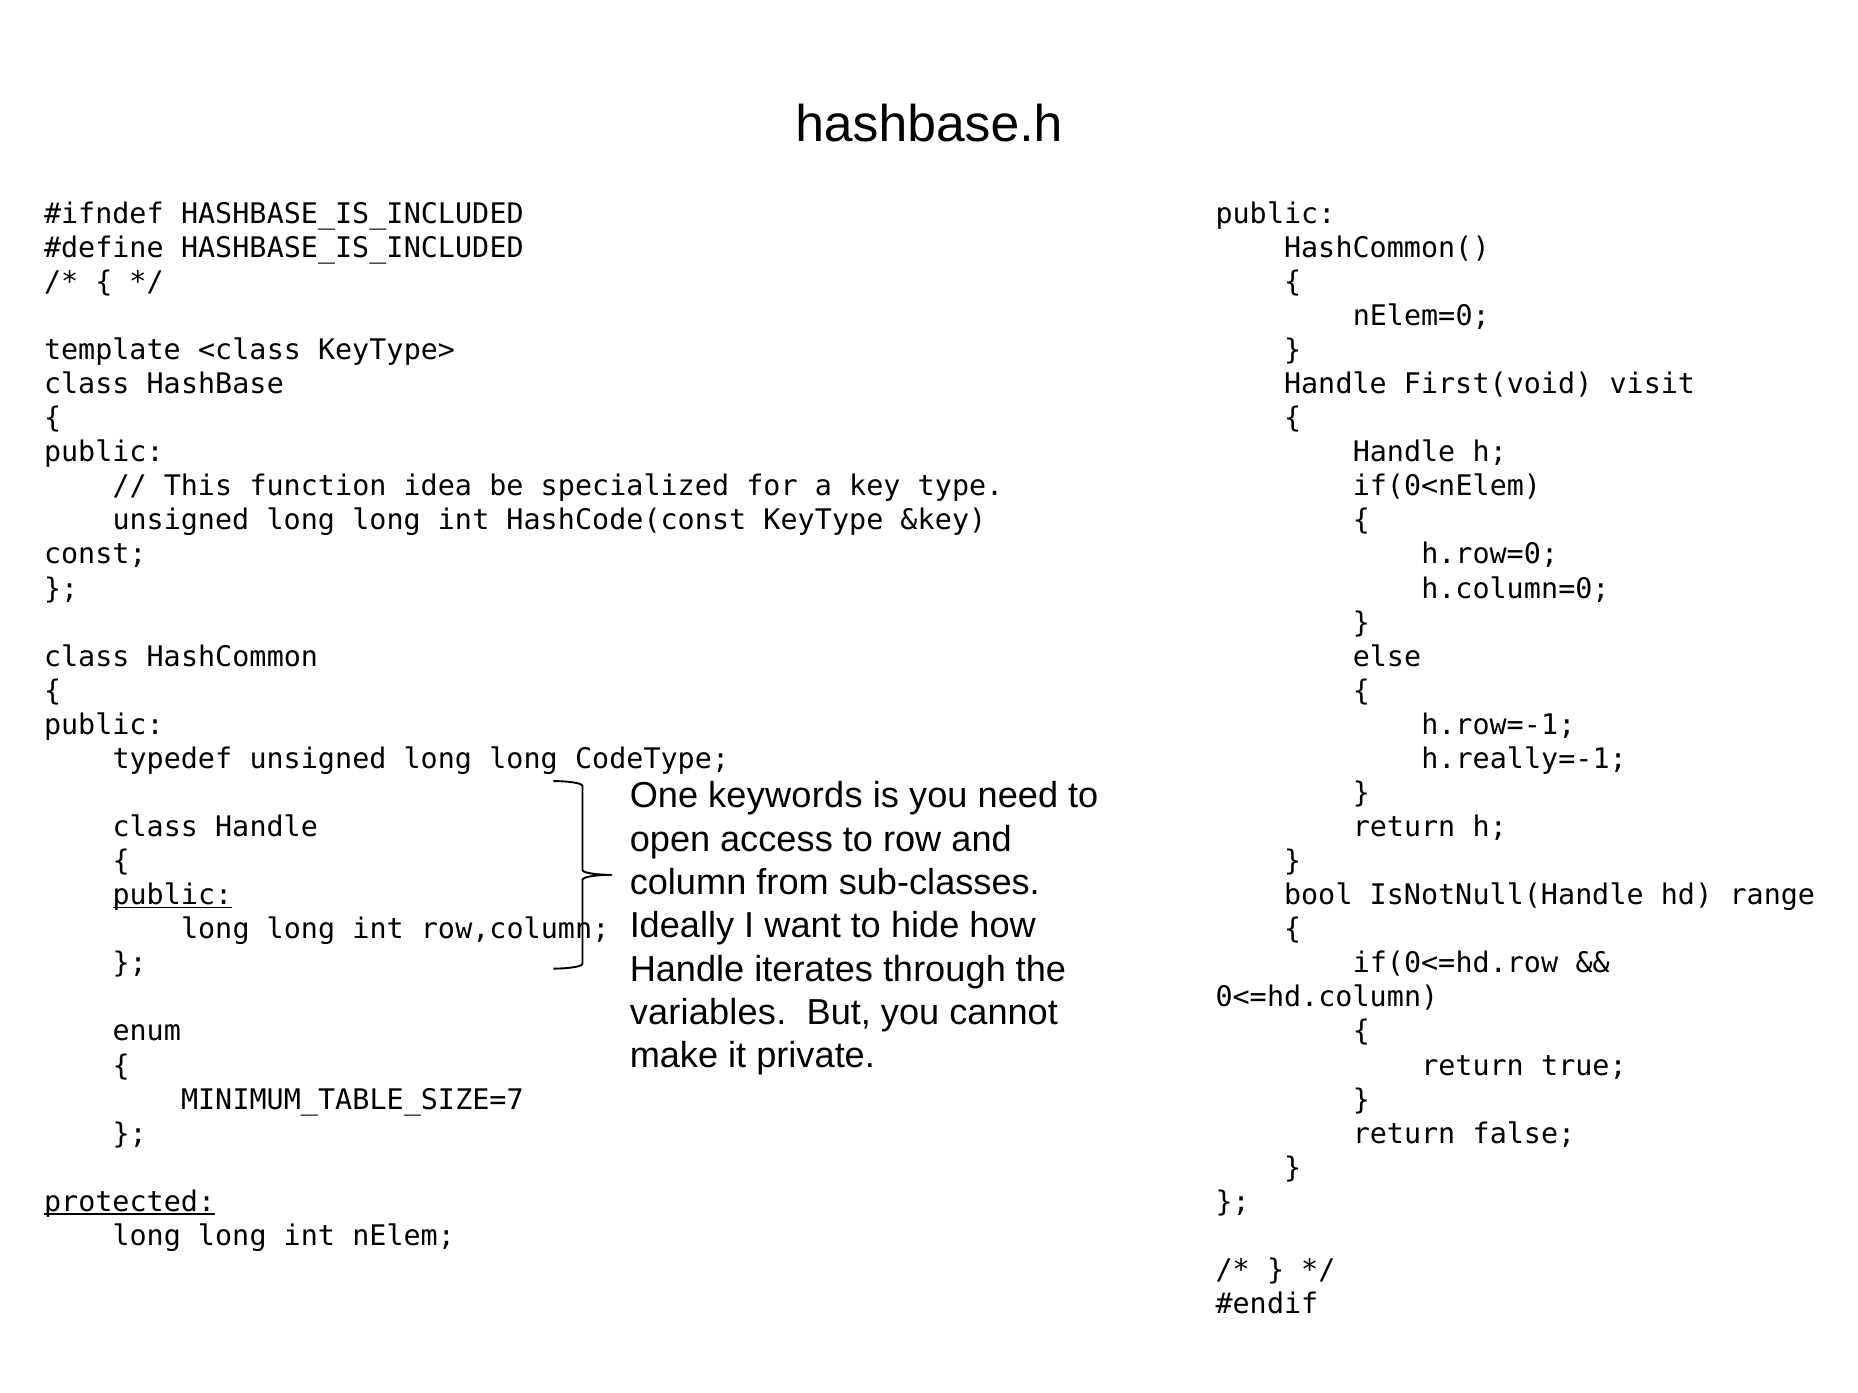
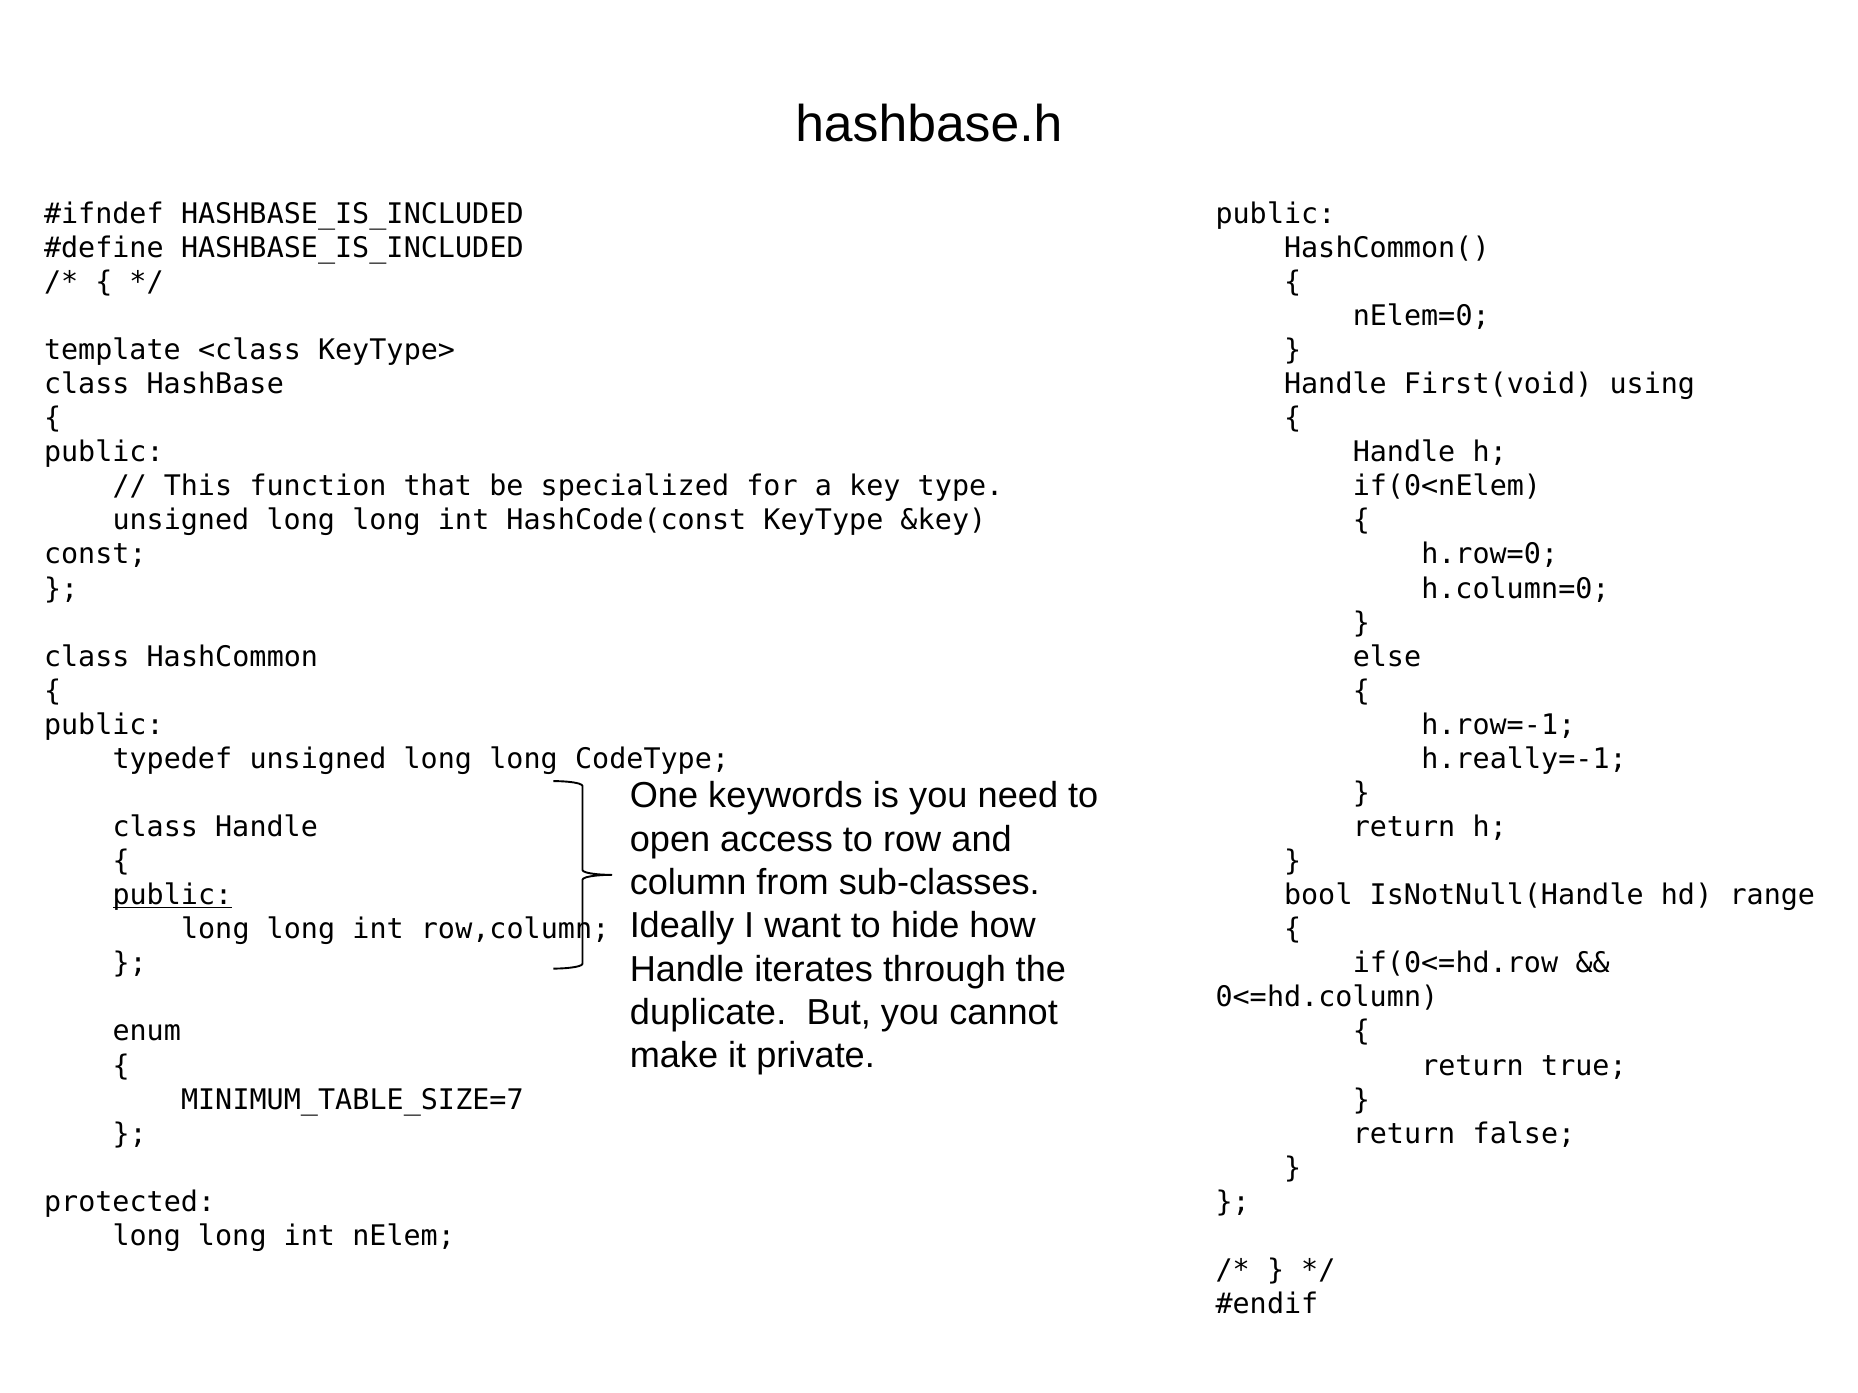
visit: visit -> using
idea: idea -> that
variables: variables -> duplicate
protected underline: present -> none
